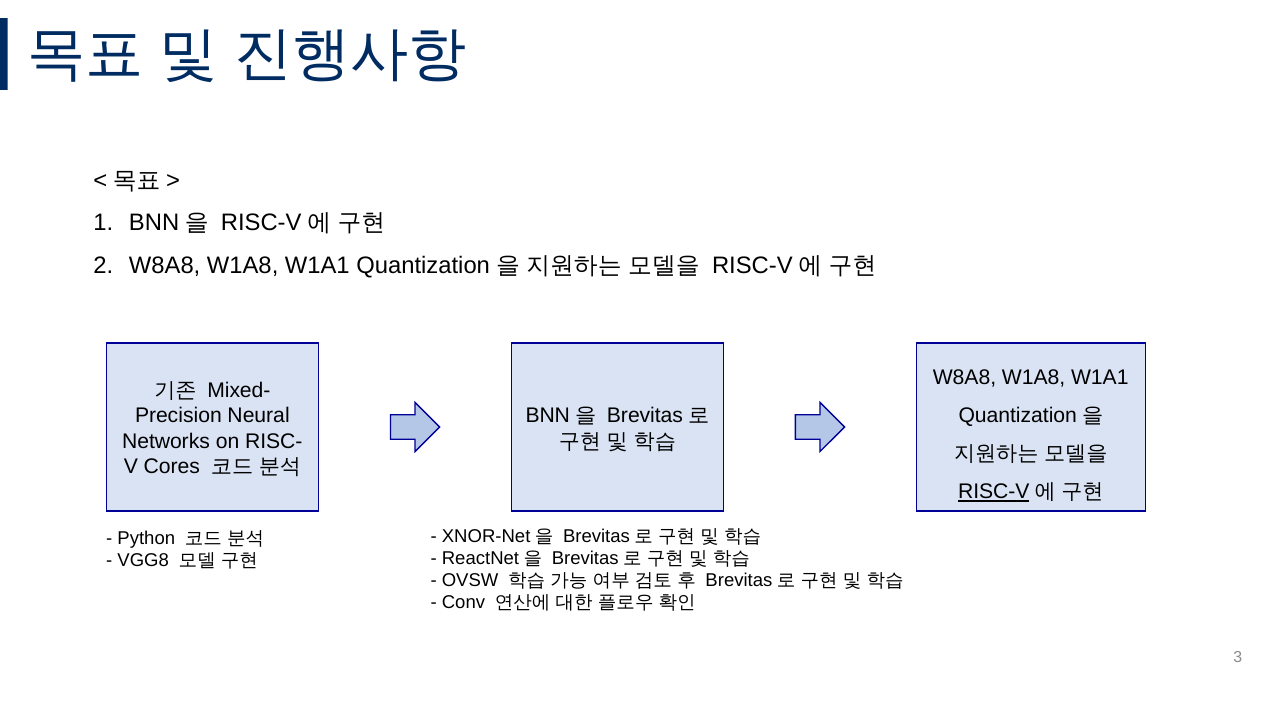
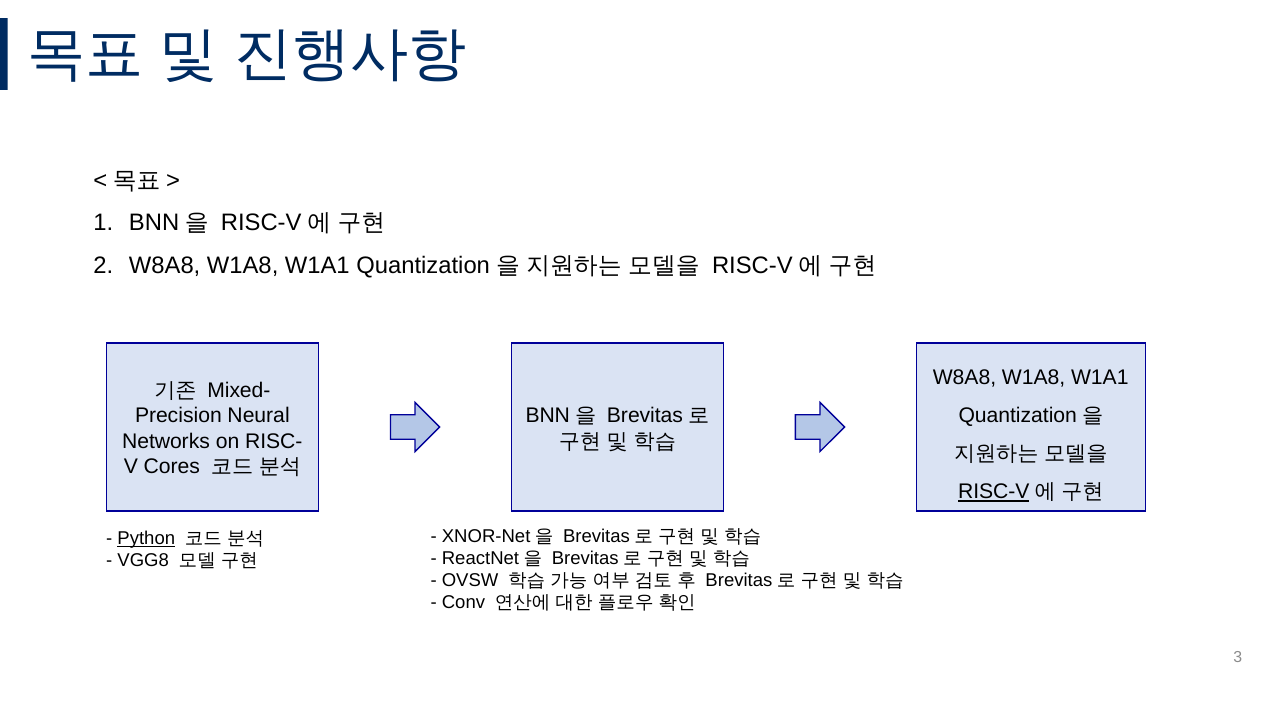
Python underline: none -> present
